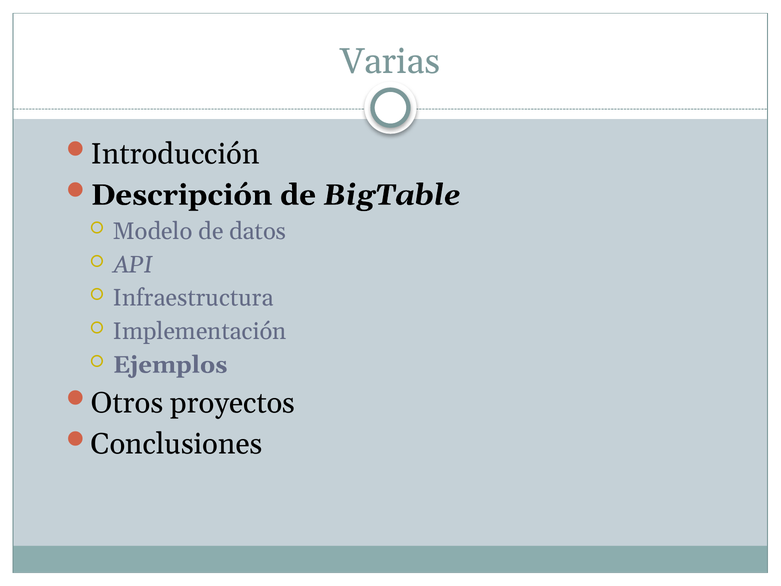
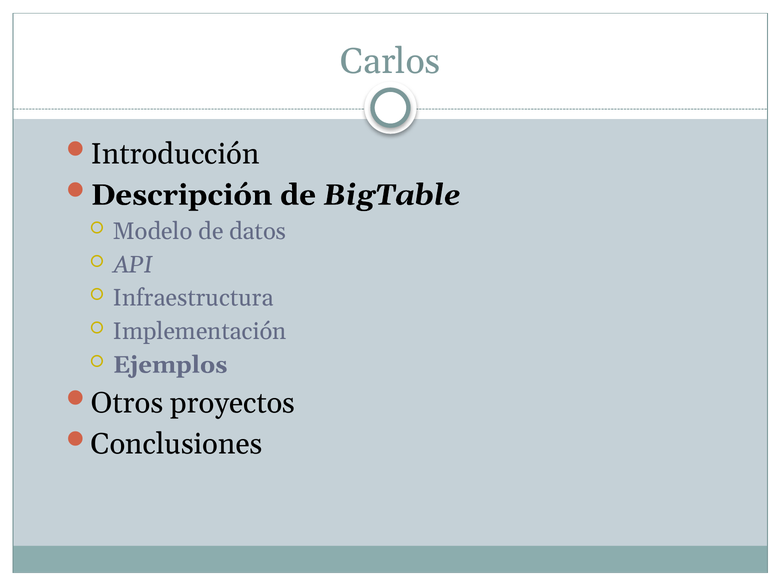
Varias: Varias -> Carlos
